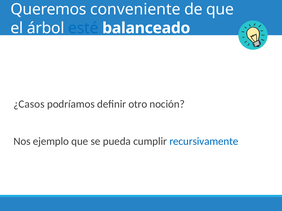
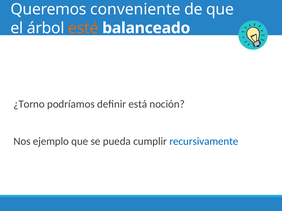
esté colour: blue -> orange
¿Casos: ¿Casos -> ¿Torno
otro: otro -> está
